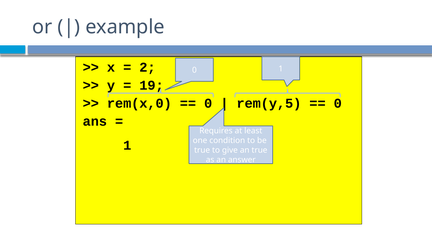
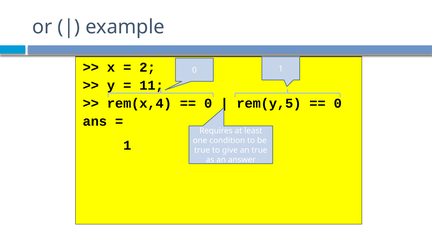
19: 19 -> 11
rem(x,0: rem(x,0 -> rem(x,4
